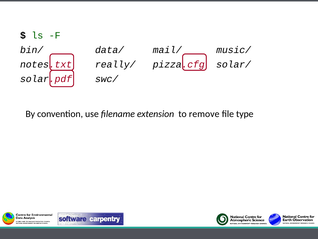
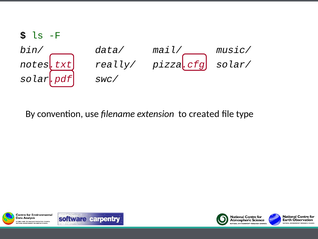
remove: remove -> created
